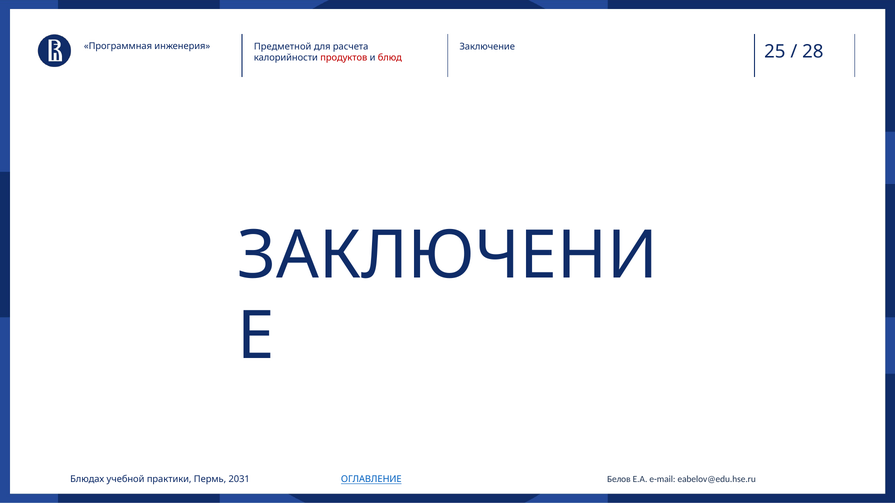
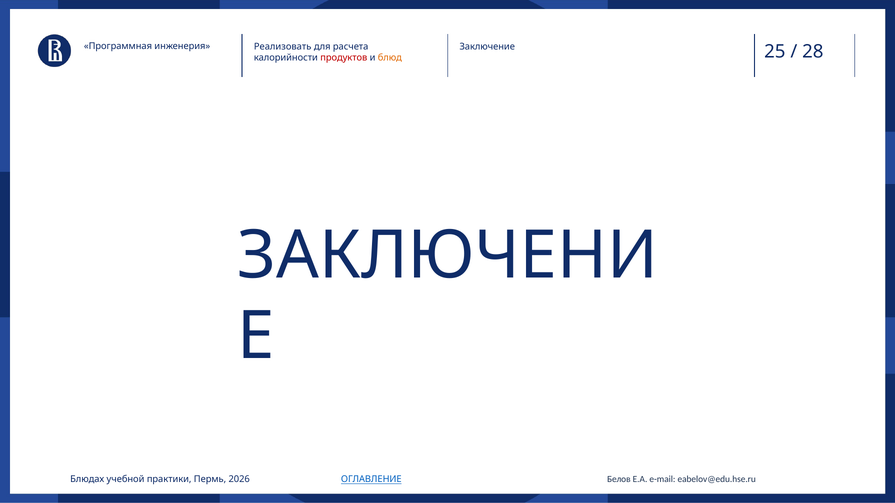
Предметной: Предметной -> Реализовать
блюд colour: red -> orange
2031: 2031 -> 2026
